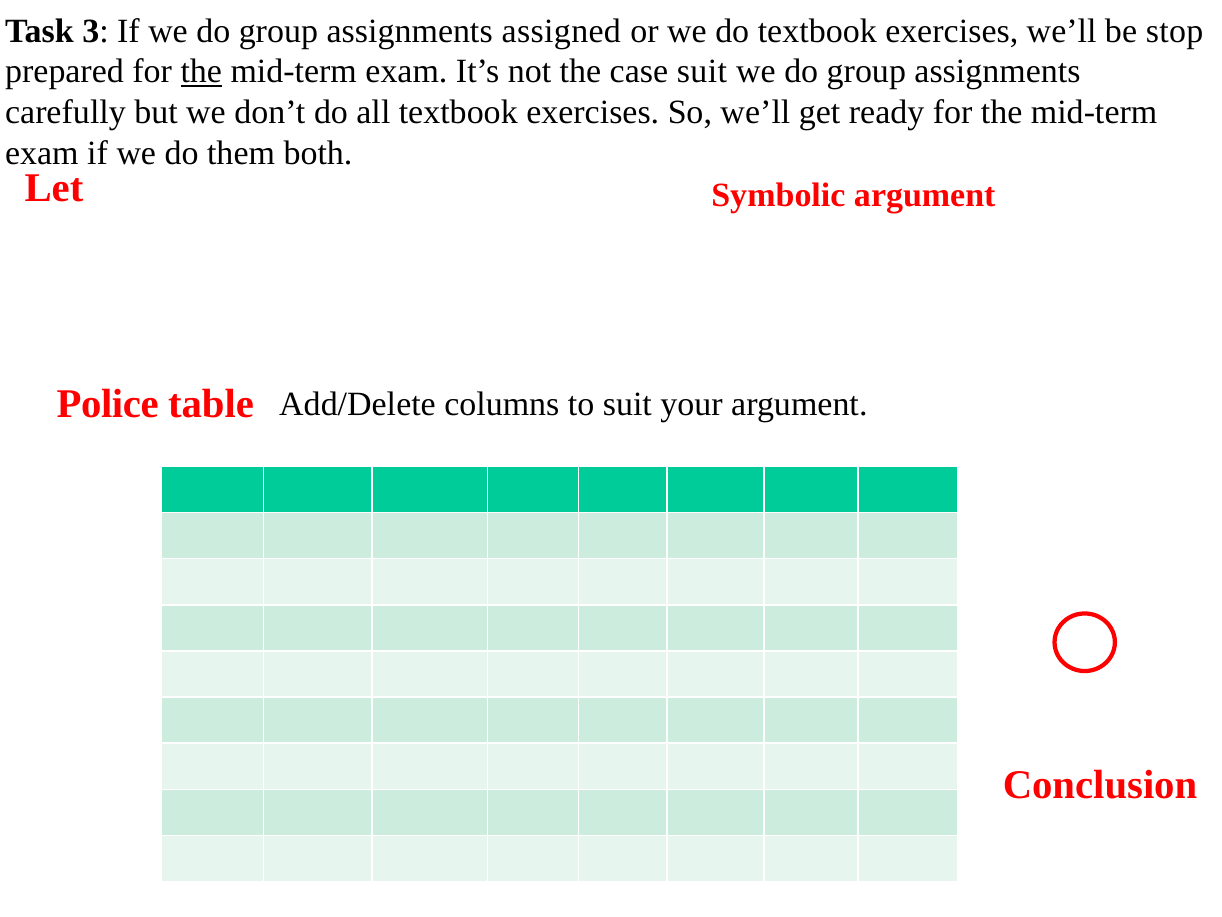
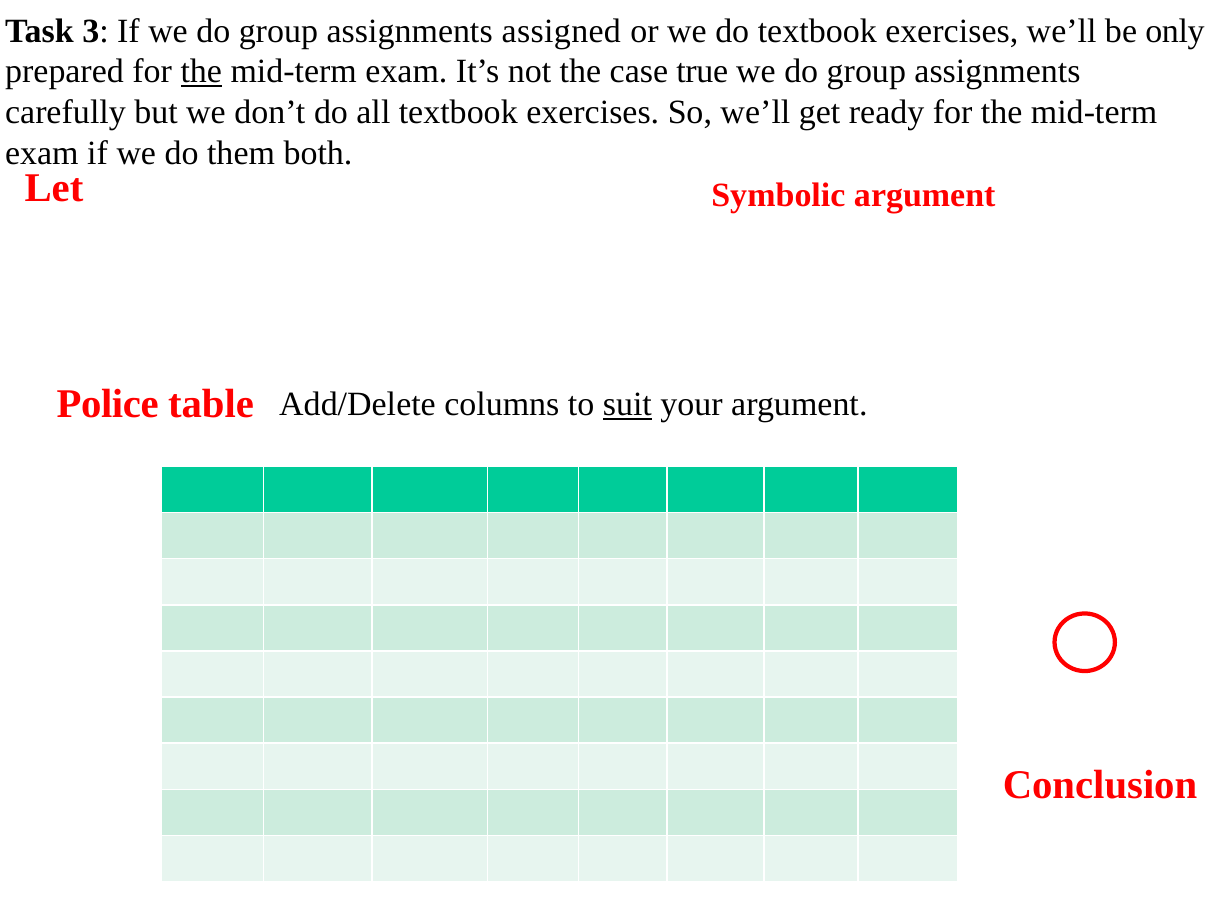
stop: stop -> only
case suit: suit -> true
suit at (627, 404) underline: none -> present
